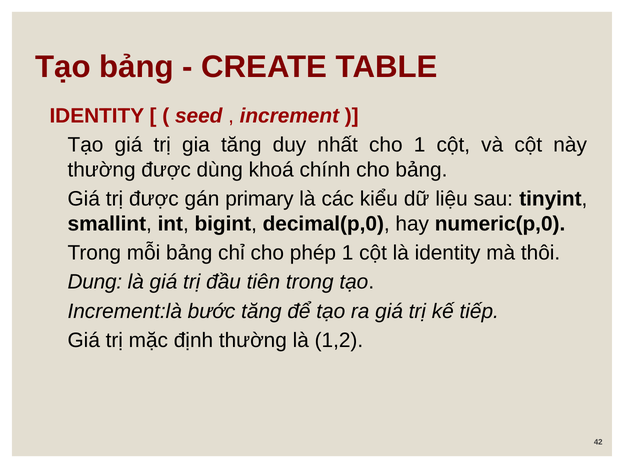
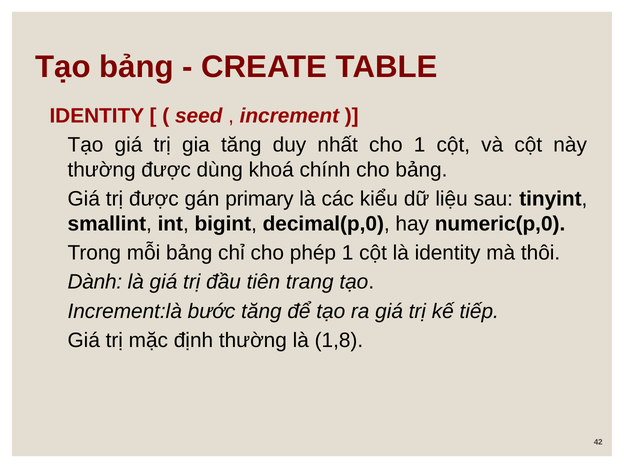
Dung: Dung -> Dành
tiên trong: trong -> trang
1,2: 1,2 -> 1,8
